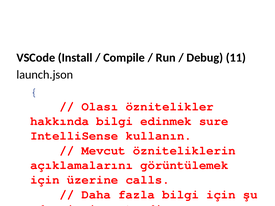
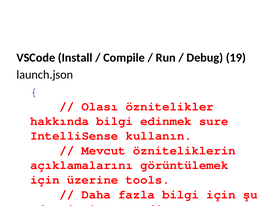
11: 11 -> 19
calls: calls -> tools
